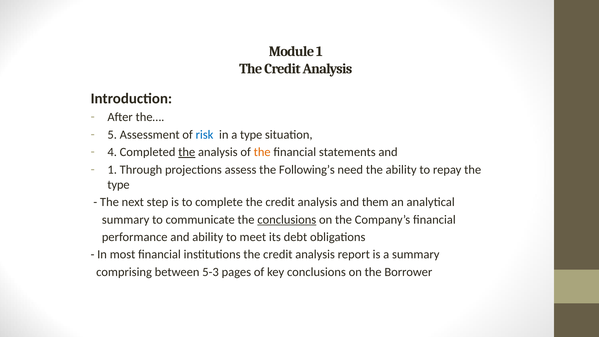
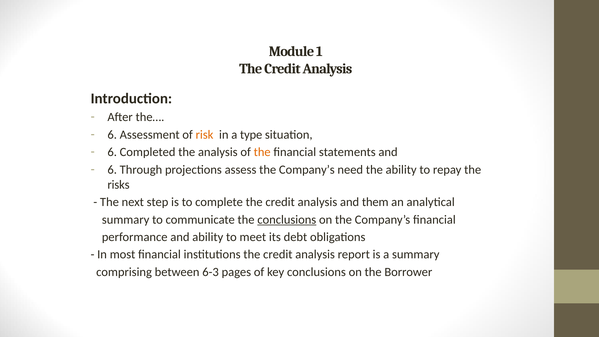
5 at (112, 135): 5 -> 6
risk colour: blue -> orange
4 at (112, 152): 4 -> 6
the at (187, 152) underline: present -> none
1 at (112, 170): 1 -> 6
assess the Following’s: Following’s -> Company’s
type at (118, 185): type -> risks
5-3: 5-3 -> 6-3
